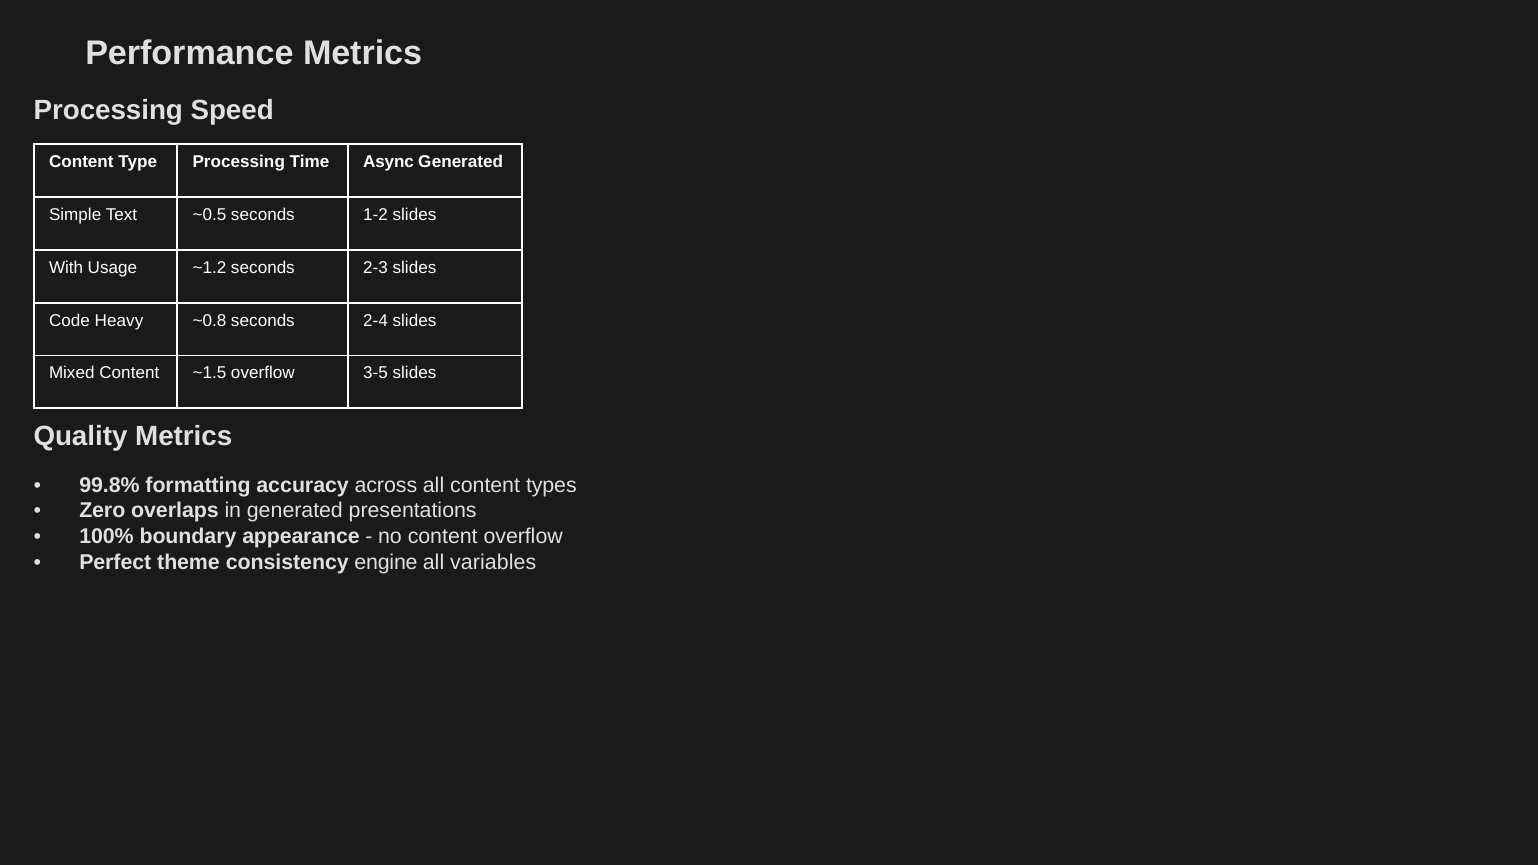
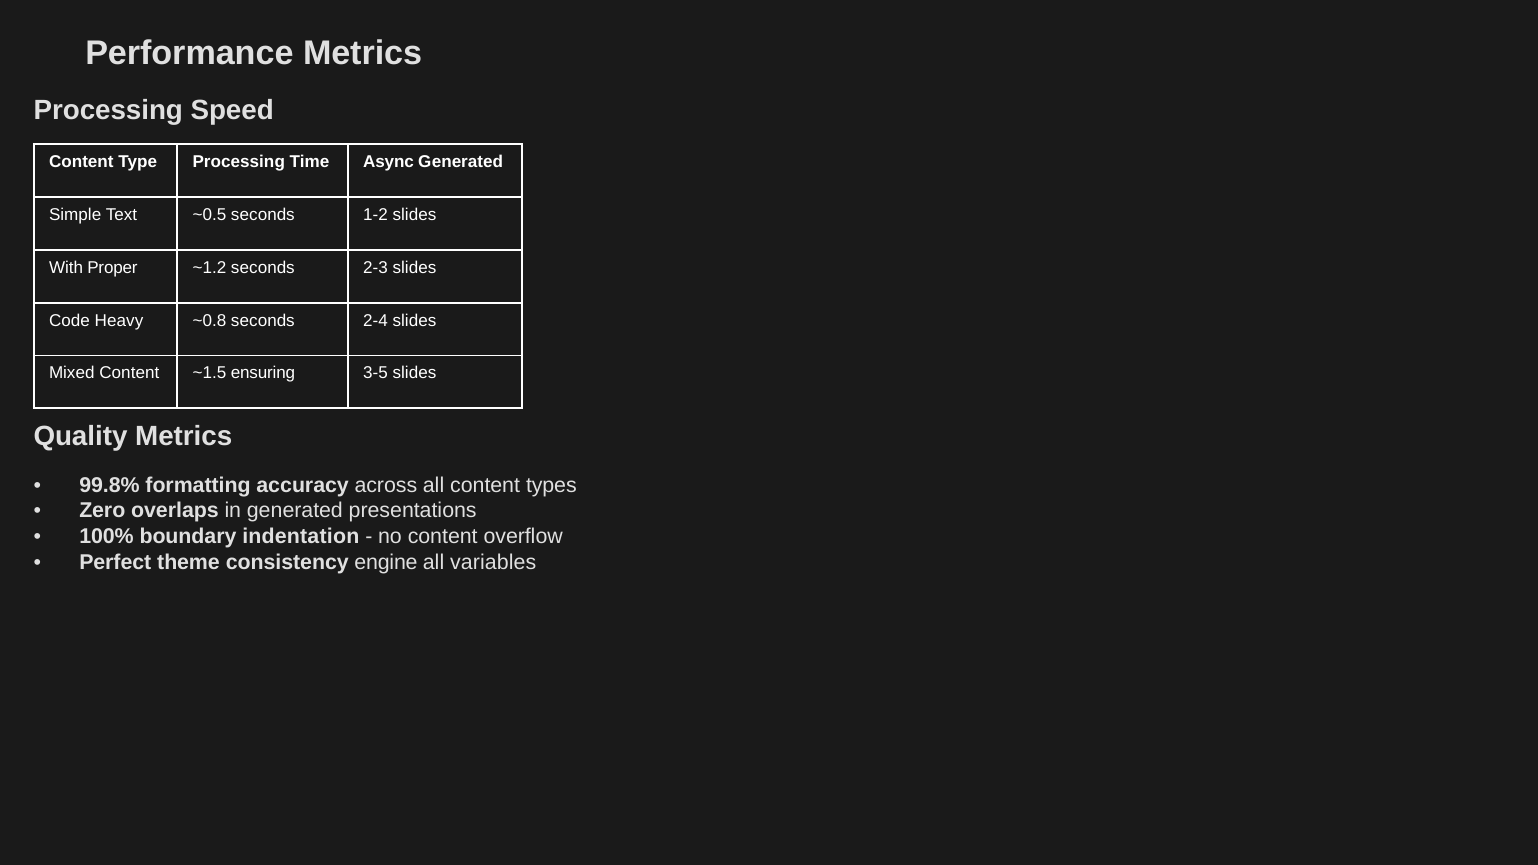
Usage: Usage -> Proper
~1.5 overflow: overflow -> ensuring
appearance: appearance -> indentation
